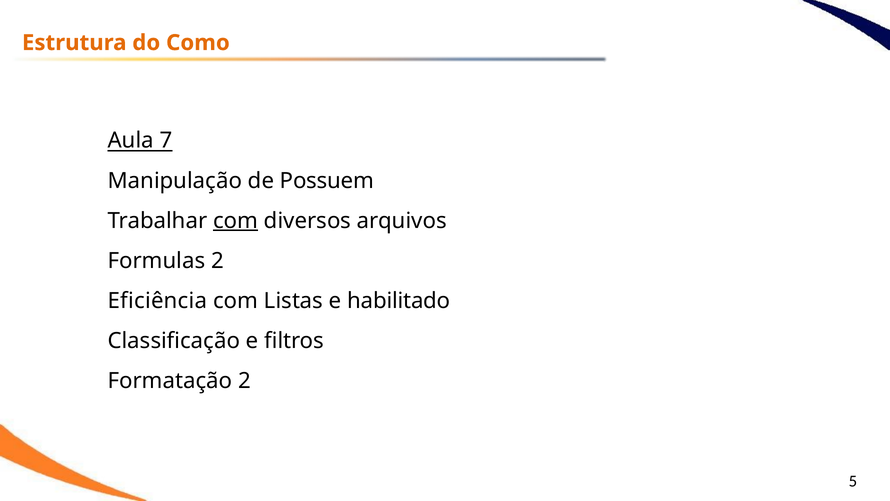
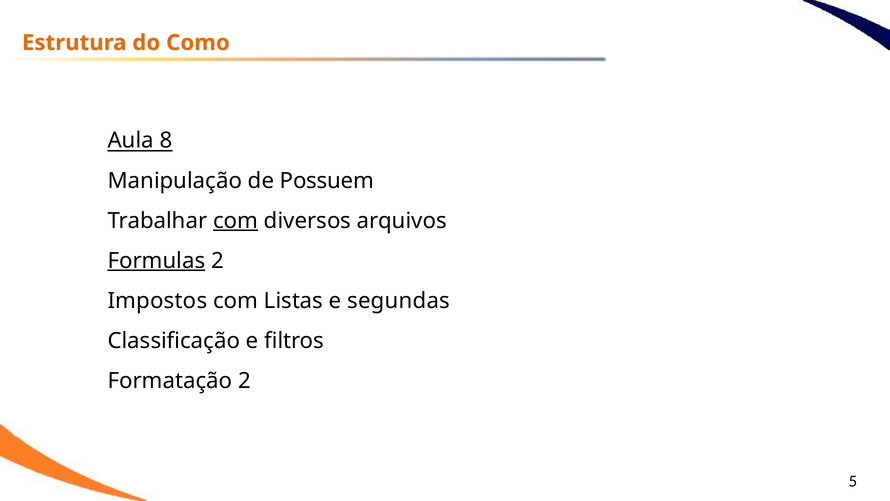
7: 7 -> 8
Formulas underline: none -> present
Eficiência: Eficiência -> Impostos
habilitado: habilitado -> segundas
